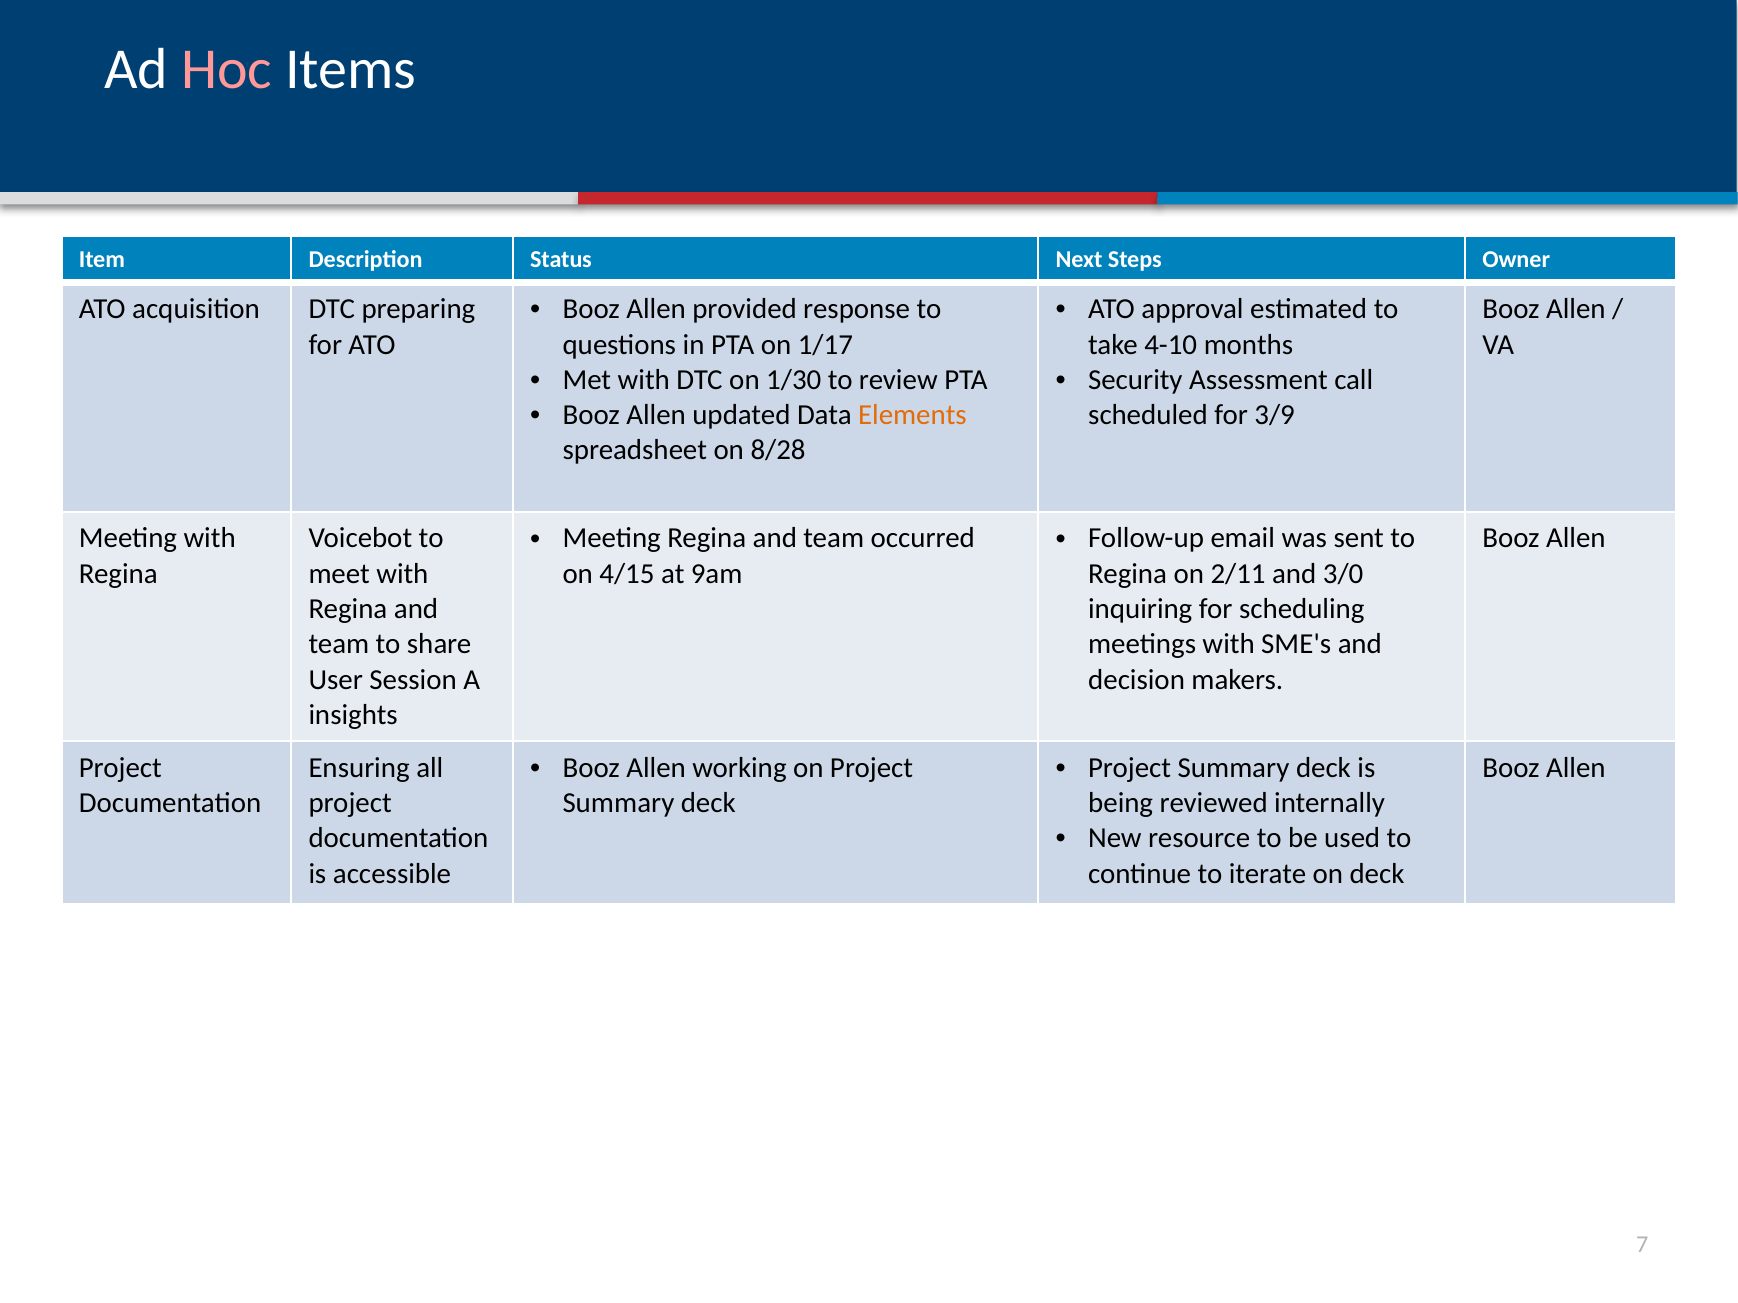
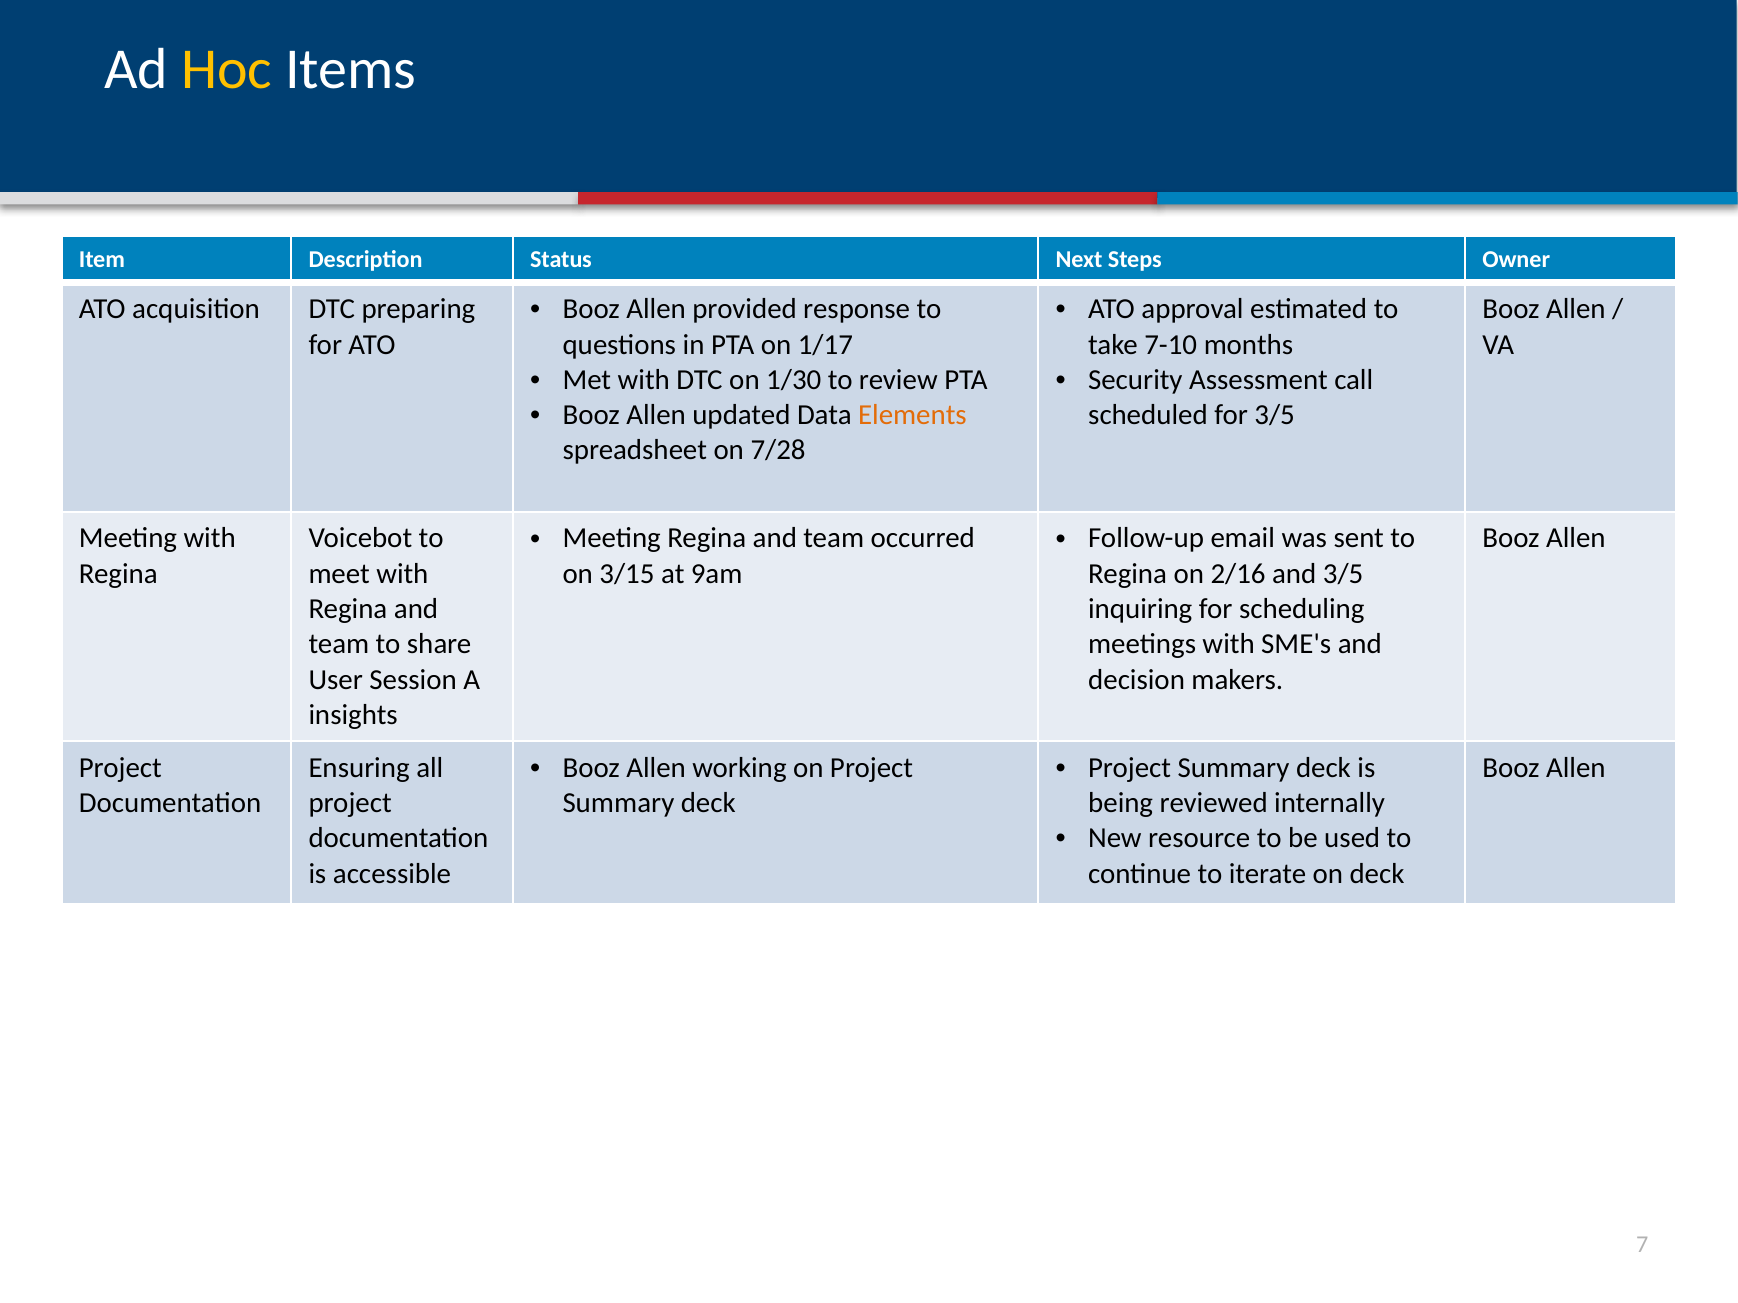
Hoc colour: pink -> yellow
4-10: 4-10 -> 7-10
for 3/9: 3/9 -> 3/5
8/28: 8/28 -> 7/28
4/15: 4/15 -> 3/15
2/11: 2/11 -> 2/16
and 3/0: 3/0 -> 3/5
